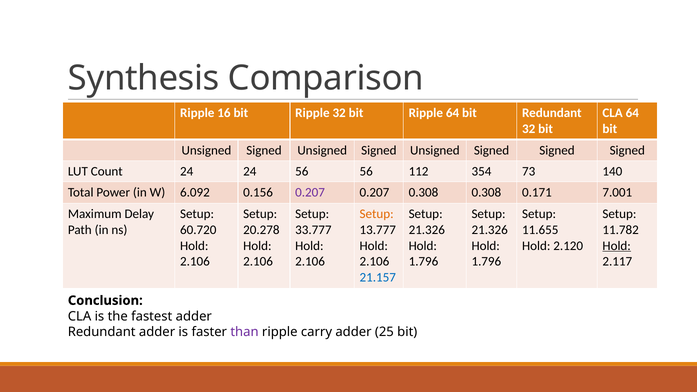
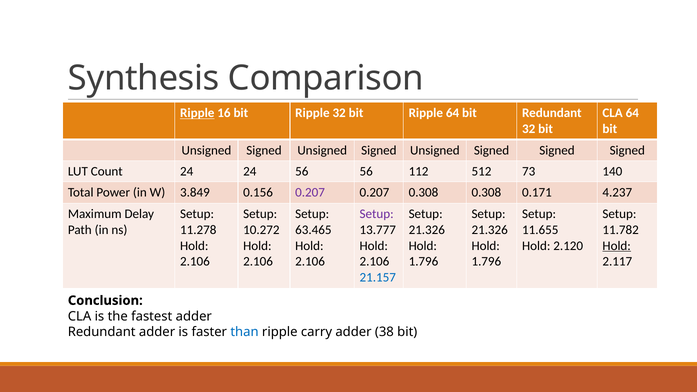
Ripple at (197, 113) underline: none -> present
354: 354 -> 512
6.092: 6.092 -> 3.849
7.001: 7.001 -> 4.237
Setup at (377, 214) colour: orange -> purple
60.720: 60.720 -> 11.278
20.278: 20.278 -> 10.272
33.777: 33.777 -> 63.465
than colour: purple -> blue
25: 25 -> 38
